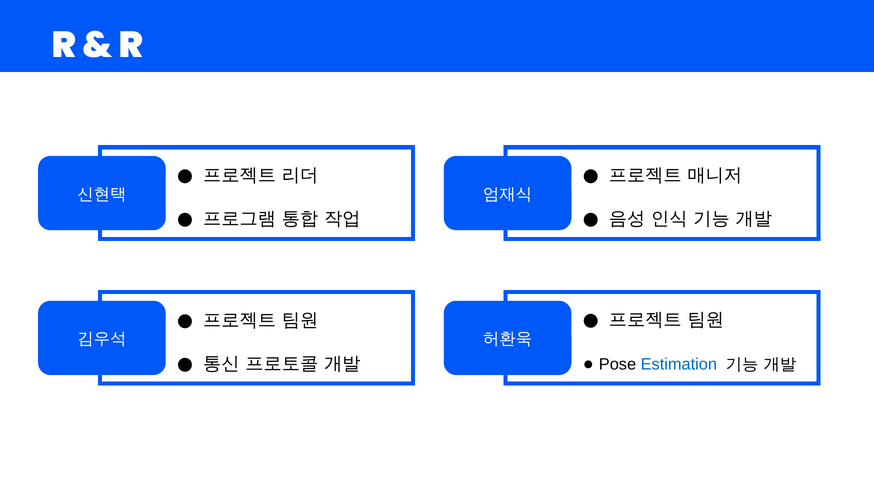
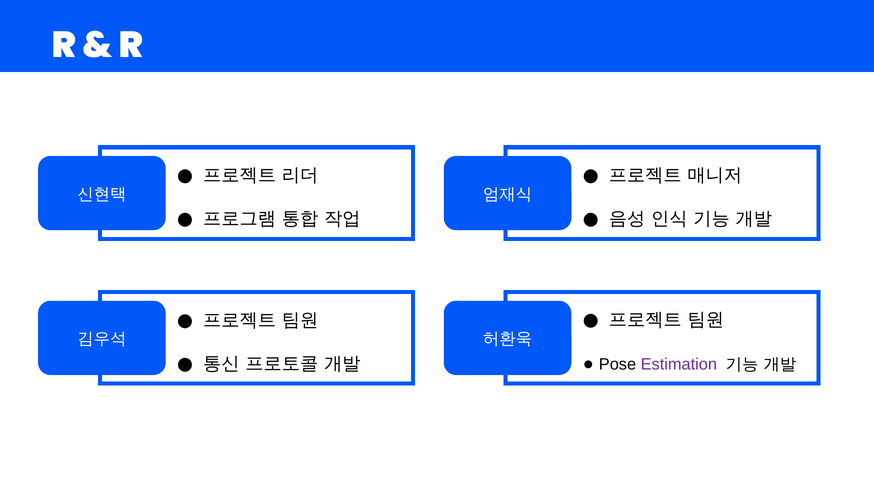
Estimation colour: blue -> purple
